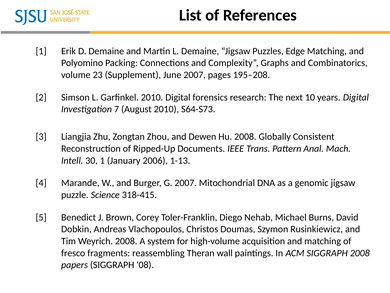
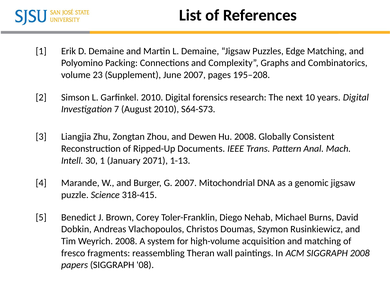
2006: 2006 -> 2071
